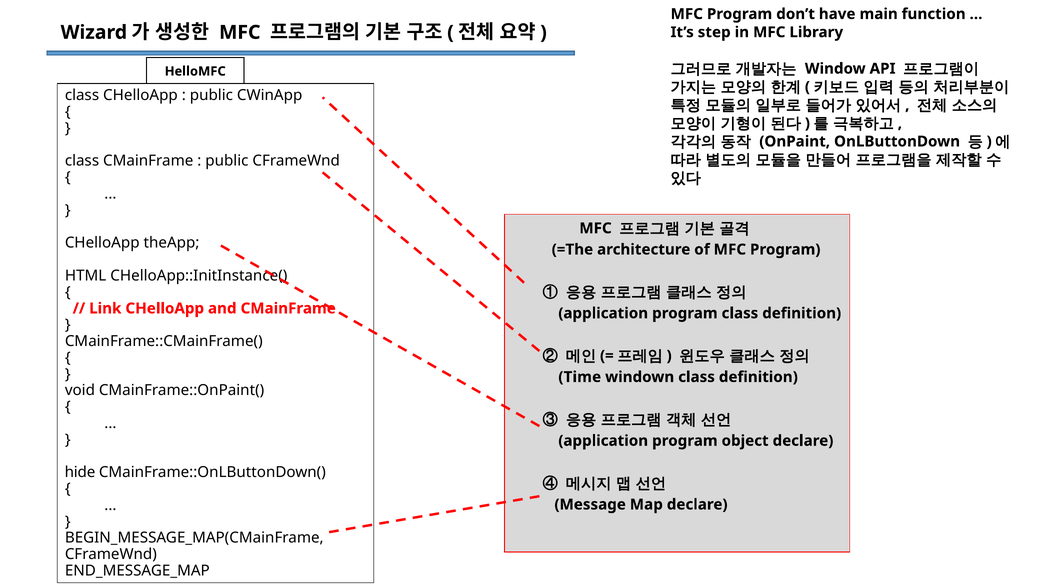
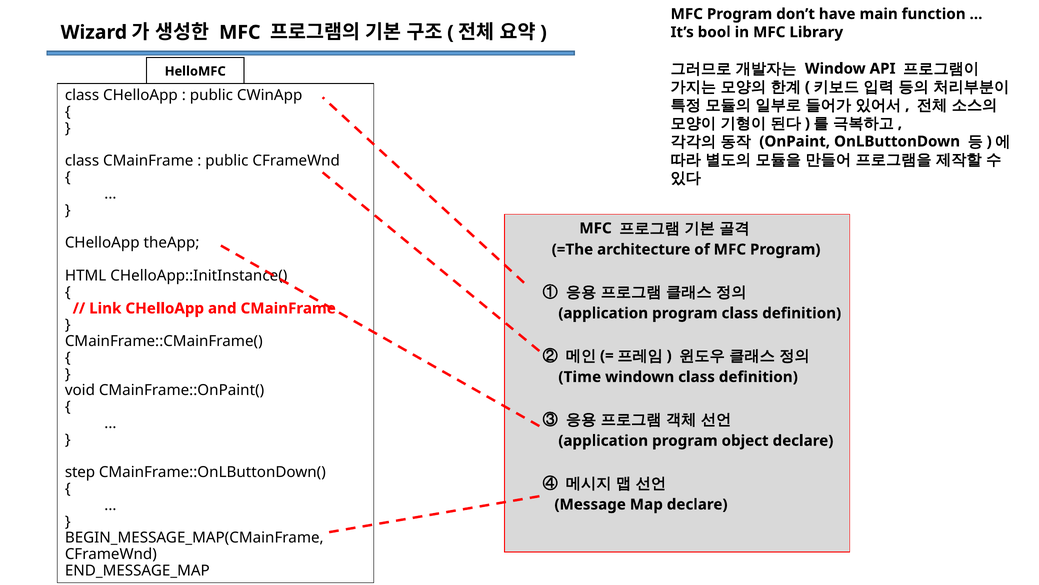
step: step -> bool
hide: hide -> step
